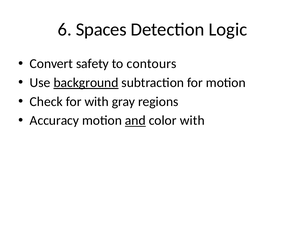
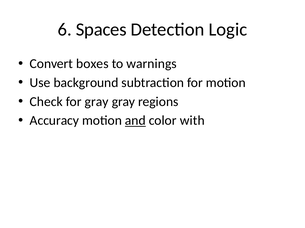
safety: safety -> boxes
contours: contours -> warnings
background underline: present -> none
for with: with -> gray
